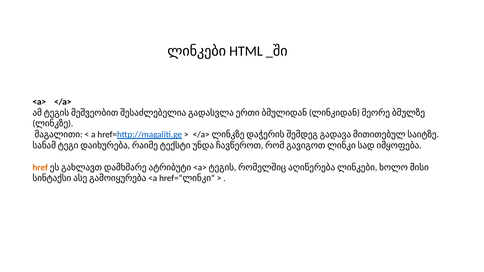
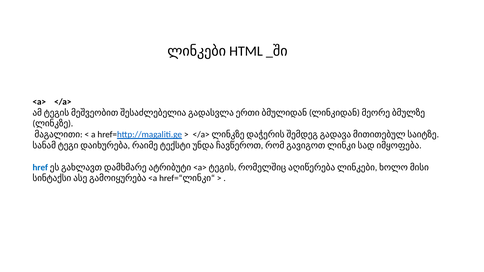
href colour: orange -> blue
